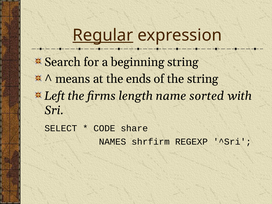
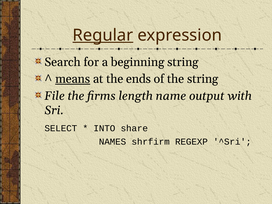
means underline: none -> present
Left: Left -> File
sorted: sorted -> output
CODE: CODE -> INTO
